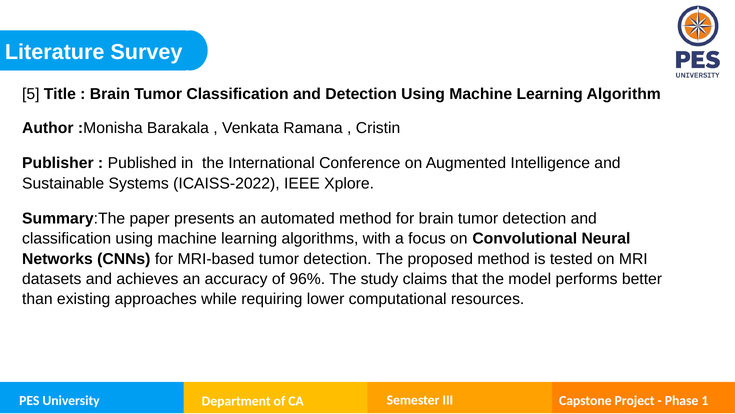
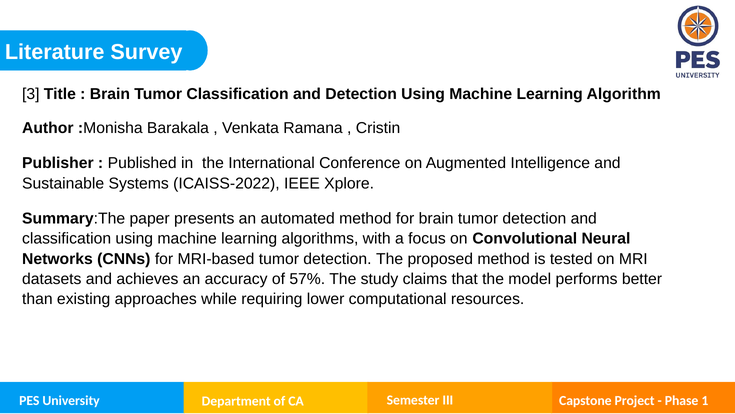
5: 5 -> 3
96%: 96% -> 57%
